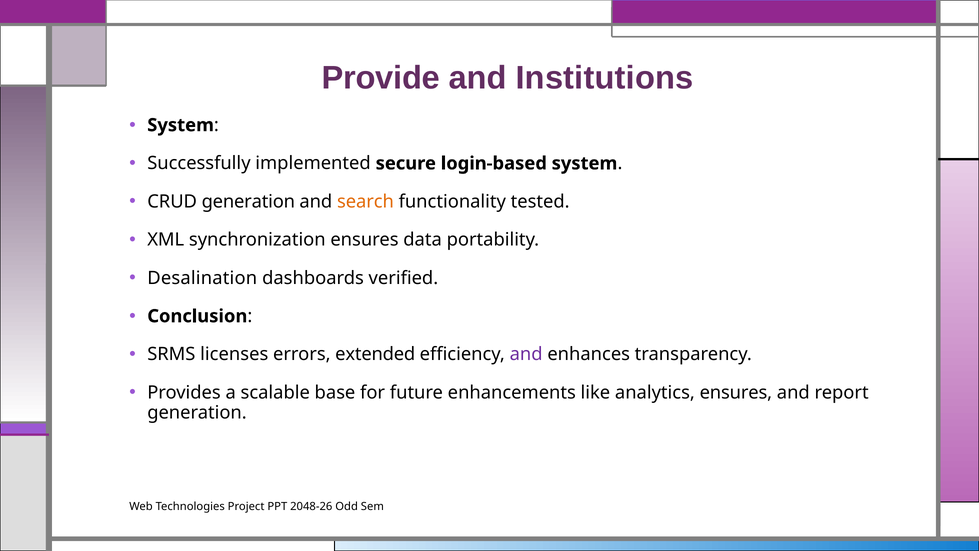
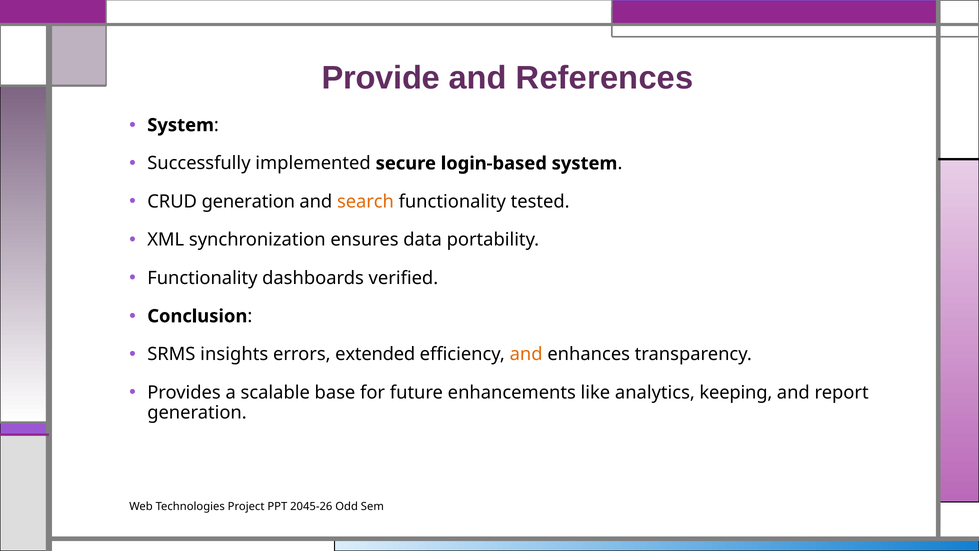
Institutions: Institutions -> References
Desalination at (202, 278): Desalination -> Functionality
licenses: licenses -> insights
and at (526, 354) colour: purple -> orange
analytics ensures: ensures -> keeping
2048-26: 2048-26 -> 2045-26
